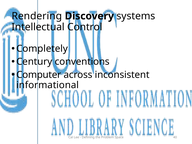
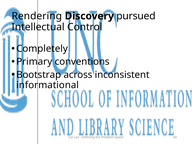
systems: systems -> pursued
Century: Century -> Primary
Computer: Computer -> Bootstrap
